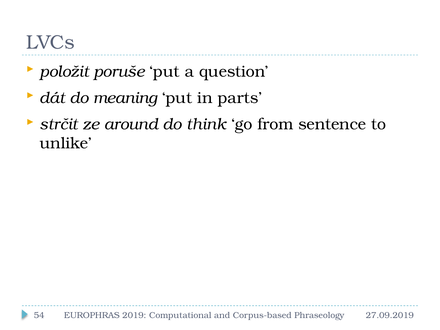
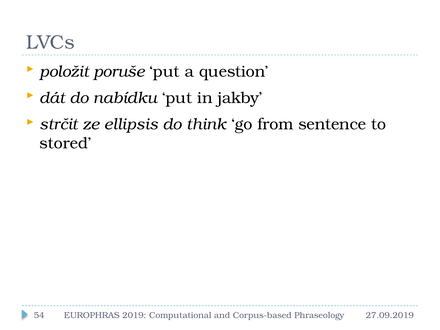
meaning: meaning -> nabídku
parts: parts -> jakby
around: around -> ellipsis
unlike: unlike -> stored
